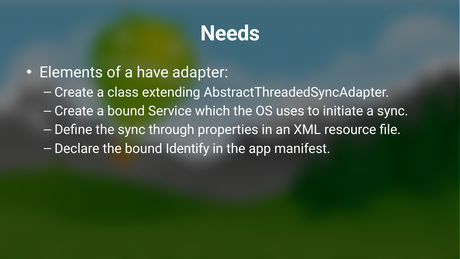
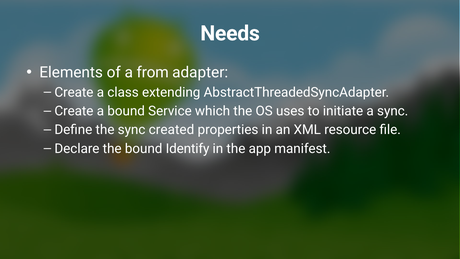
have: have -> from
through: through -> created
